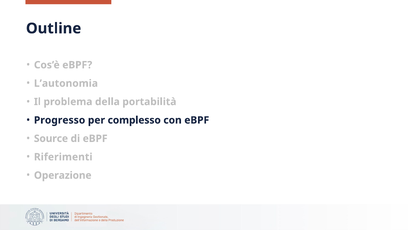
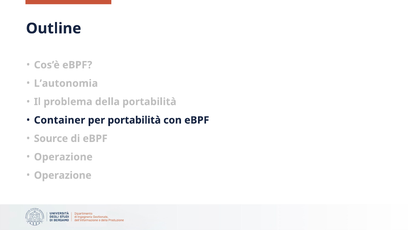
Progresso: Progresso -> Container
per complesso: complesso -> portabilità
Riferimenti at (63, 157): Riferimenti -> Operazione
